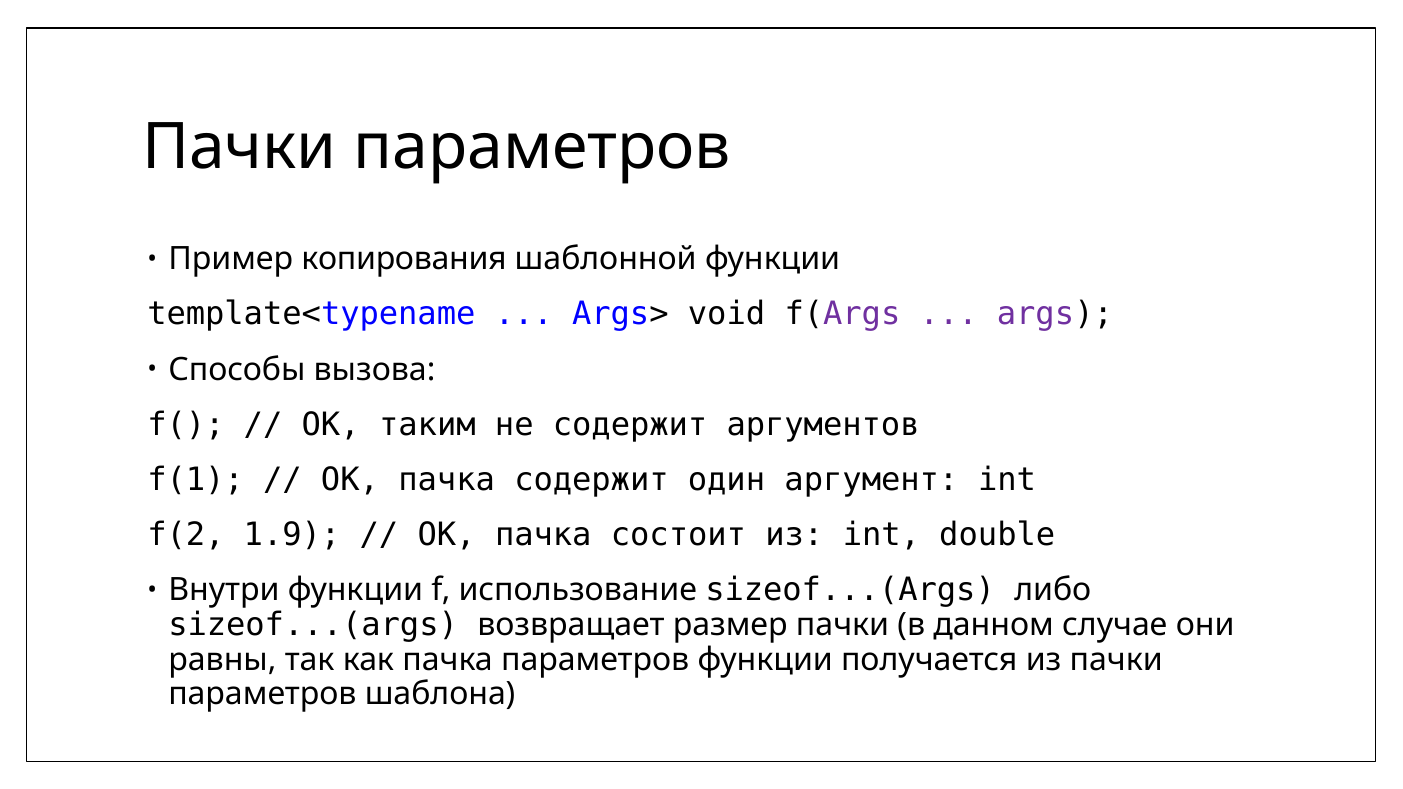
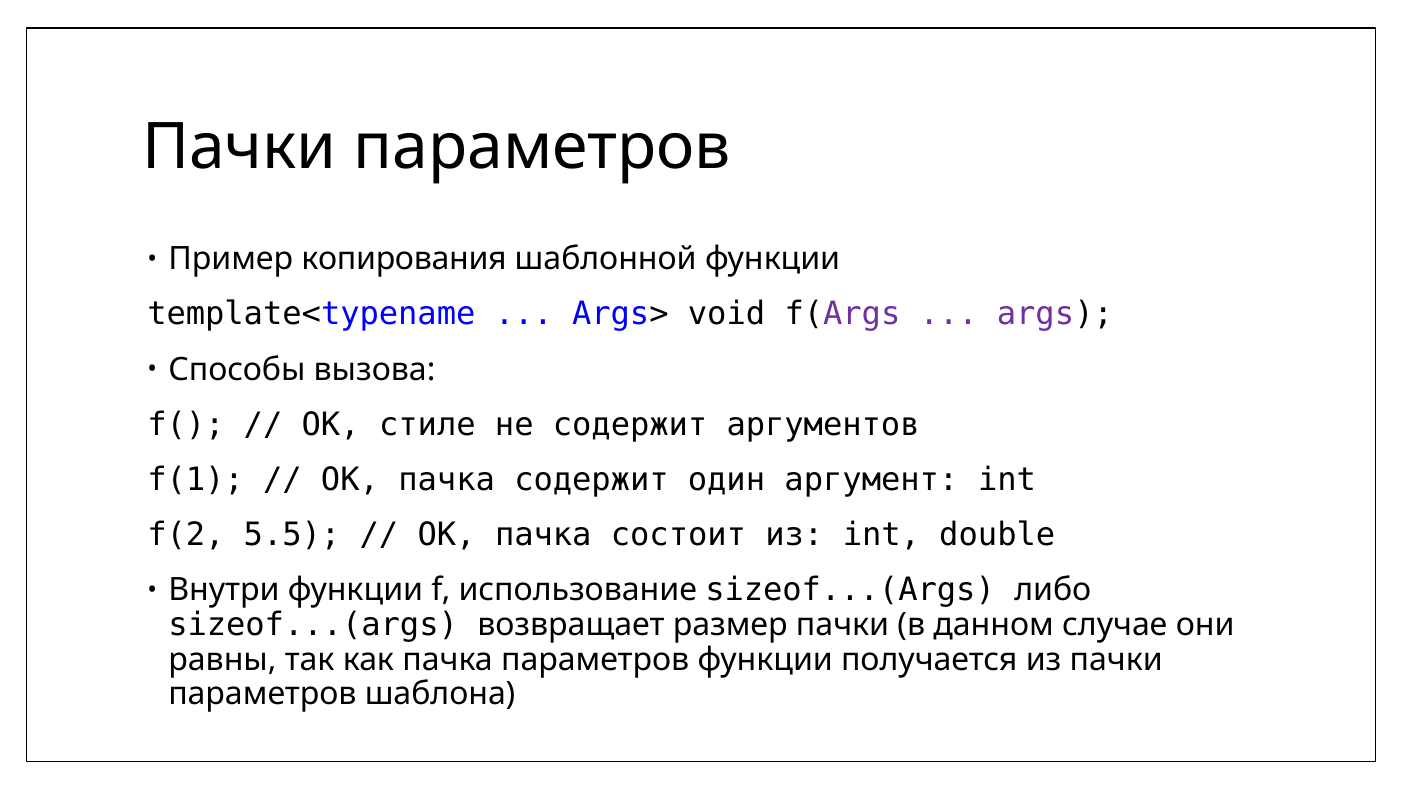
таким: таким -> стиле
1.9: 1.9 -> 5.5
